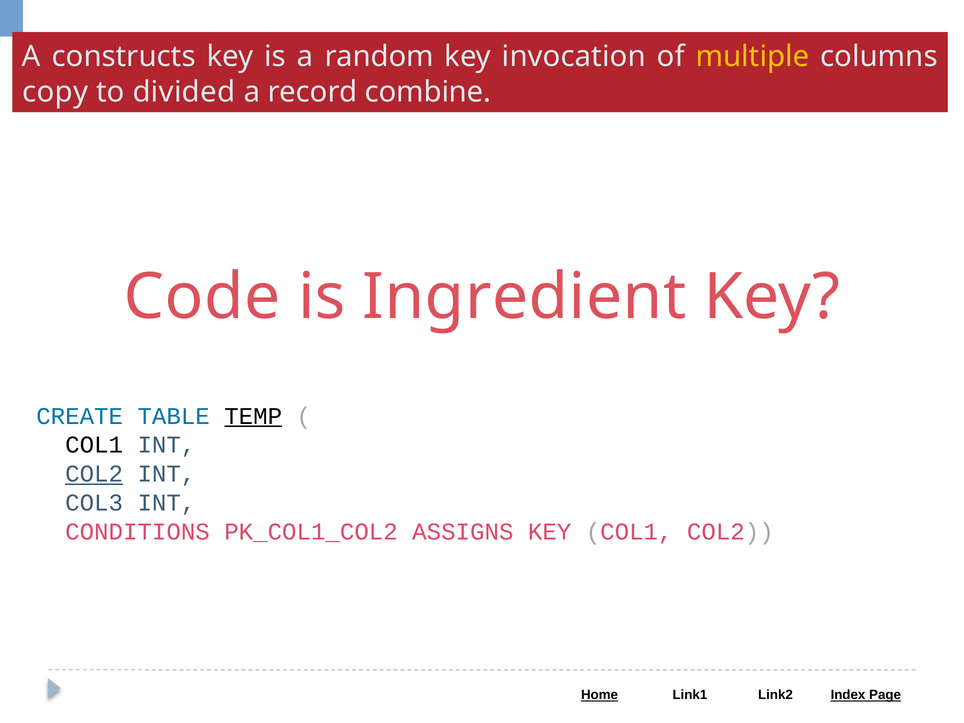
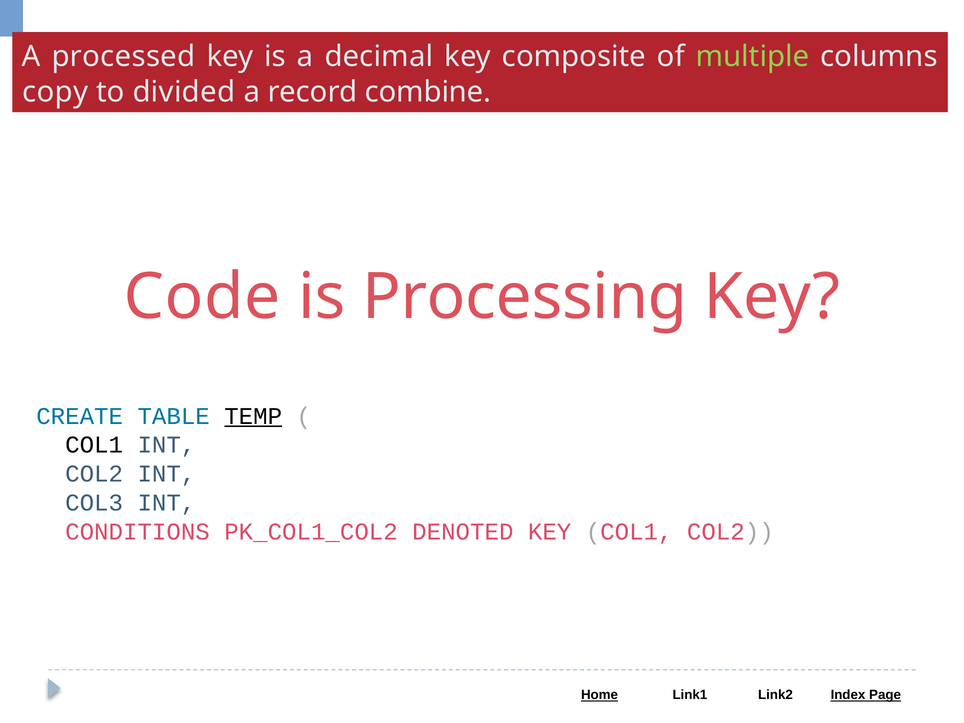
constructs: constructs -> processed
random: random -> decimal
invocation: invocation -> composite
multiple colour: yellow -> light green
Ingredient: Ingredient -> Processing
COL2 at (94, 474) underline: present -> none
ASSIGNS: ASSIGNS -> DENOTED
